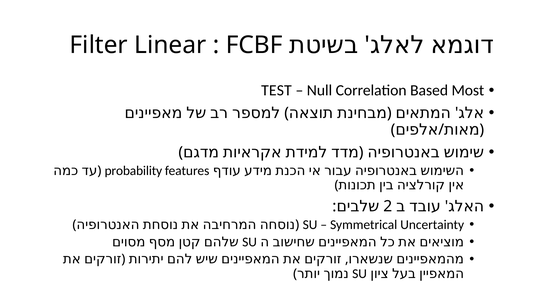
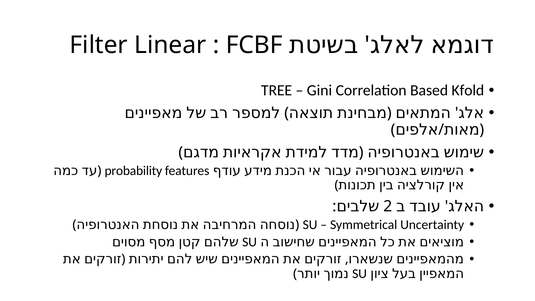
TEST: TEST -> TREE
Null: Null -> Gini
Most: Most -> Kfold
